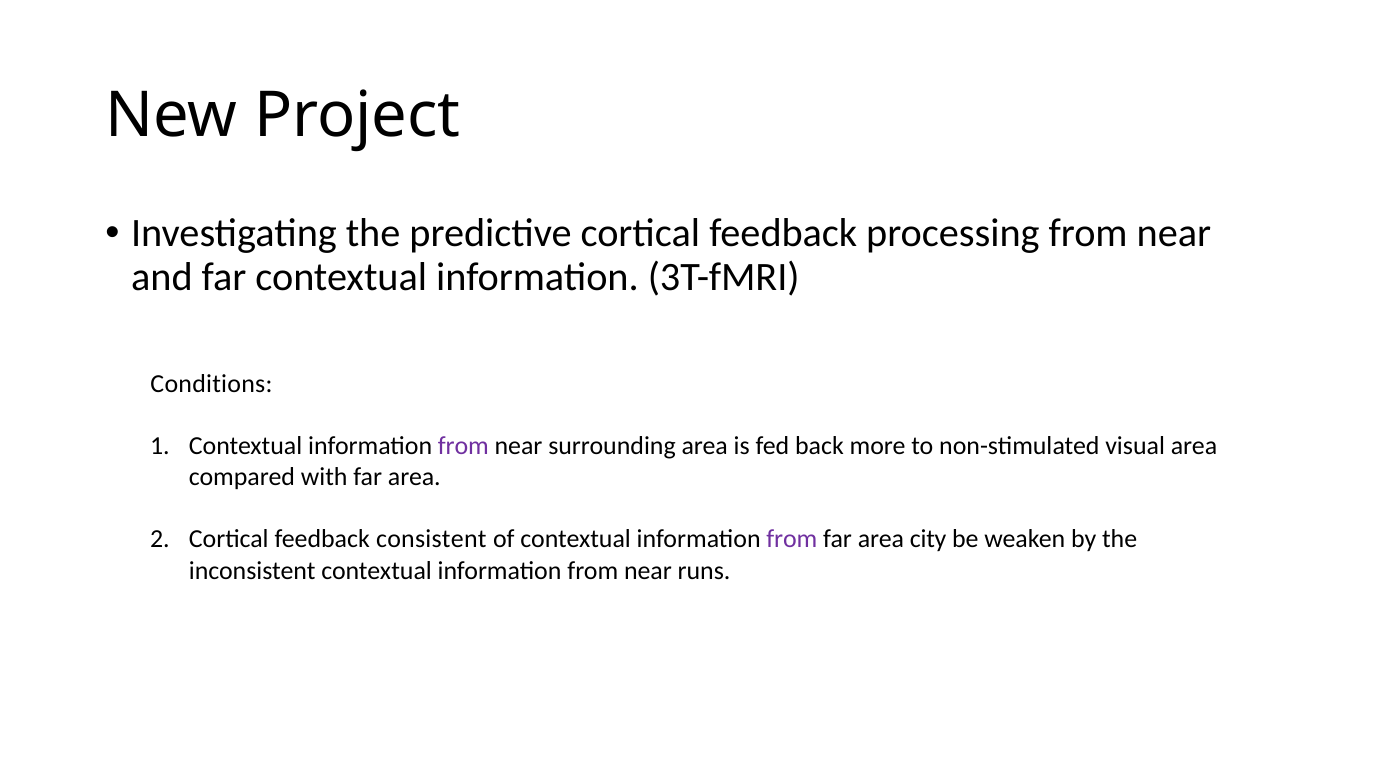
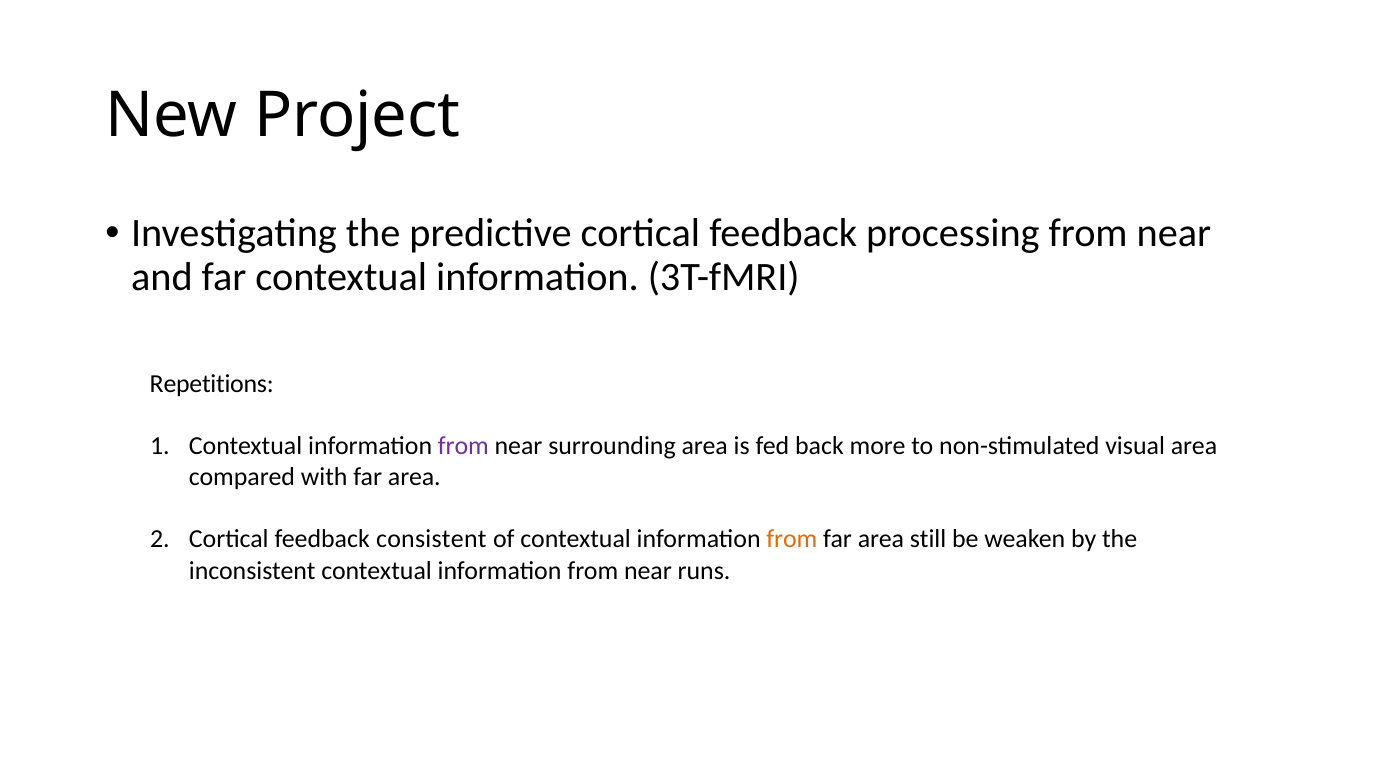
Conditions: Conditions -> Repetitions
from at (792, 539) colour: purple -> orange
city: city -> still
